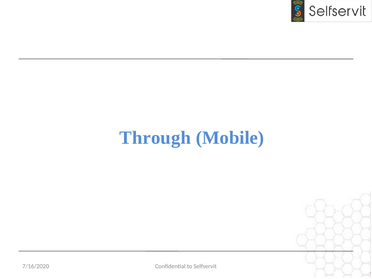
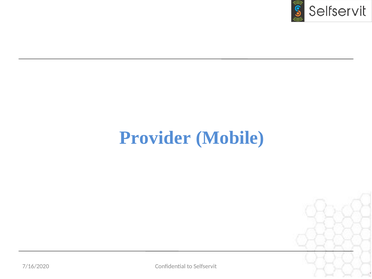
Through: Through -> Provider
